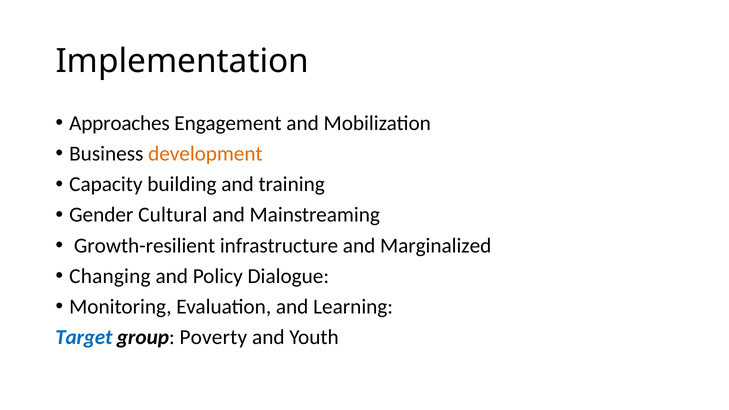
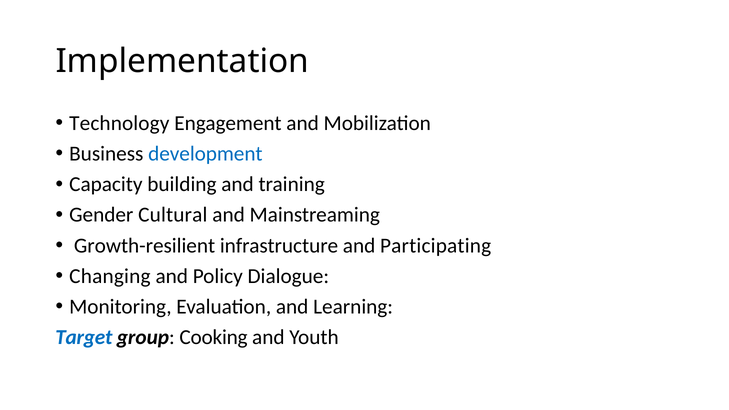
Approaches: Approaches -> Technology
development colour: orange -> blue
Marginalized: Marginalized -> Participating
Poverty: Poverty -> Cooking
